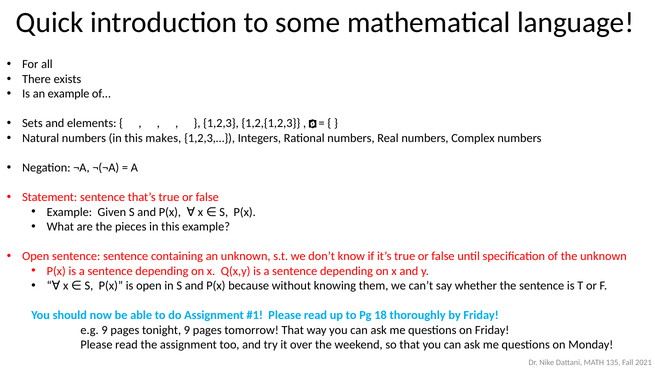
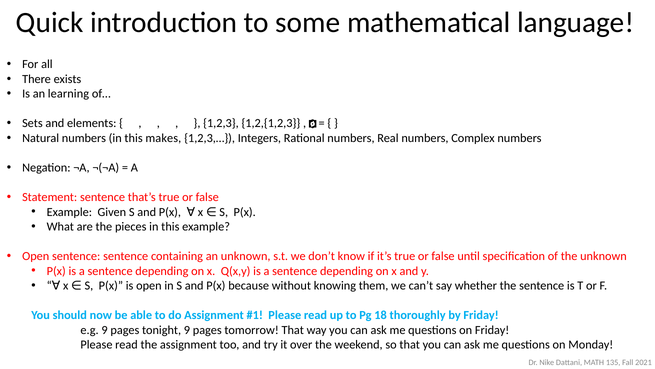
an example: example -> learning
